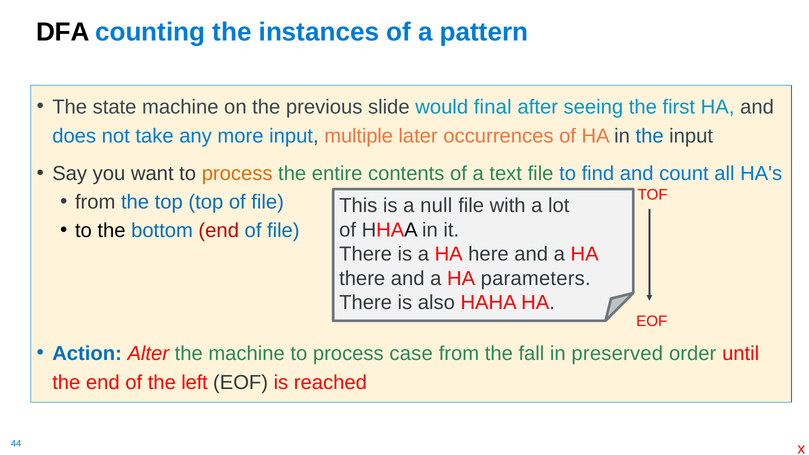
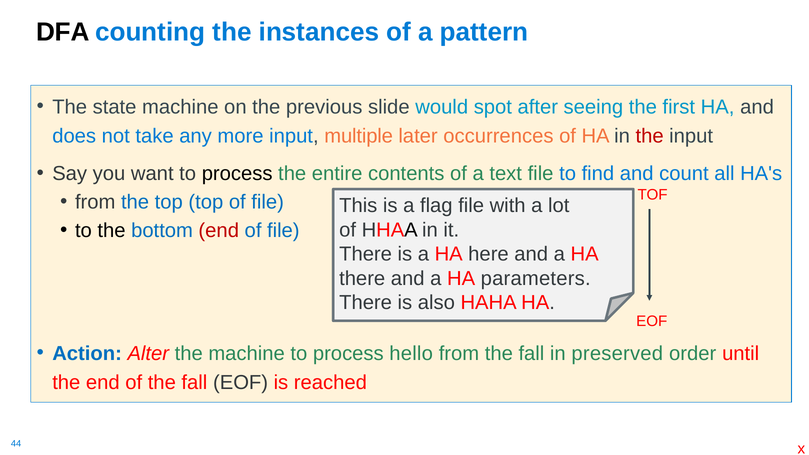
final: final -> spot
the at (650, 136) colour: blue -> red
process at (237, 174) colour: orange -> black
null: null -> flag
case: case -> hello
of the left: left -> fall
